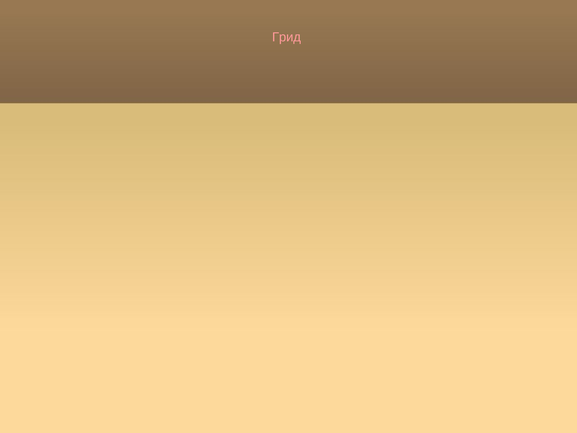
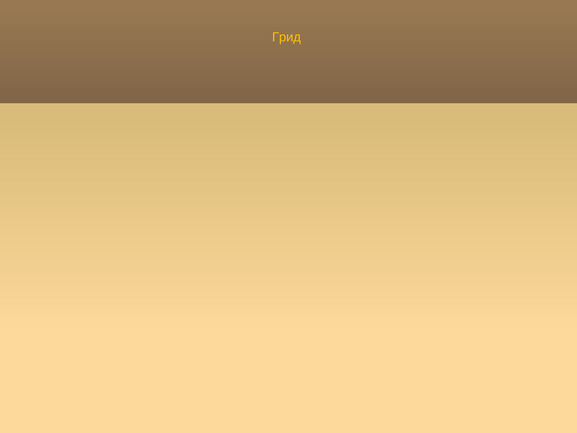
Грид at (286, 37) colour: pink -> yellow
